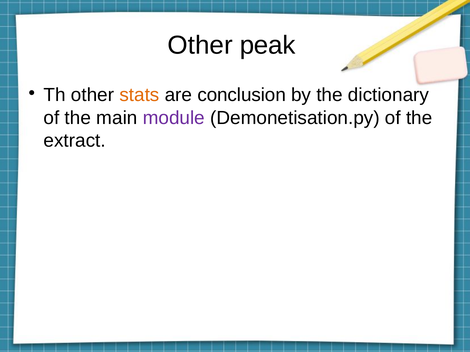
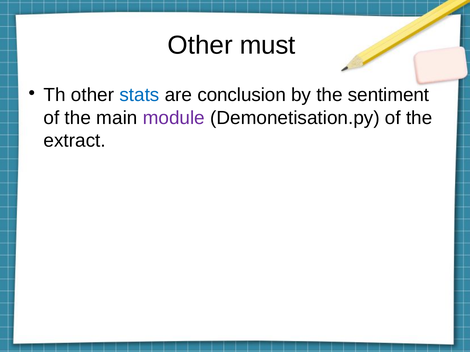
peak: peak -> must
stats colour: orange -> blue
dictionary: dictionary -> sentiment
